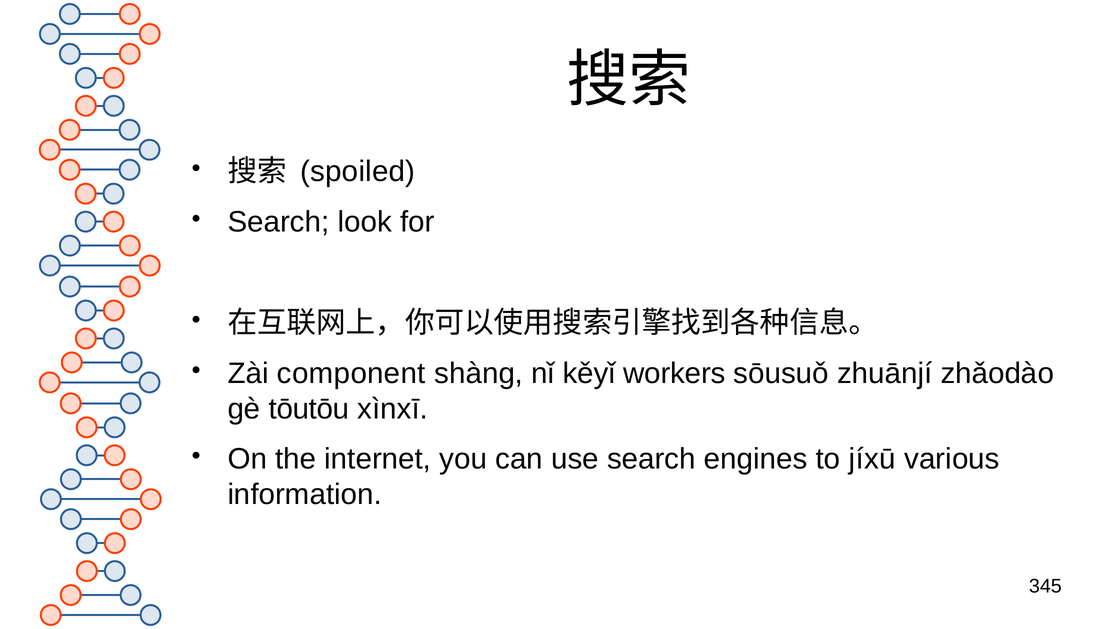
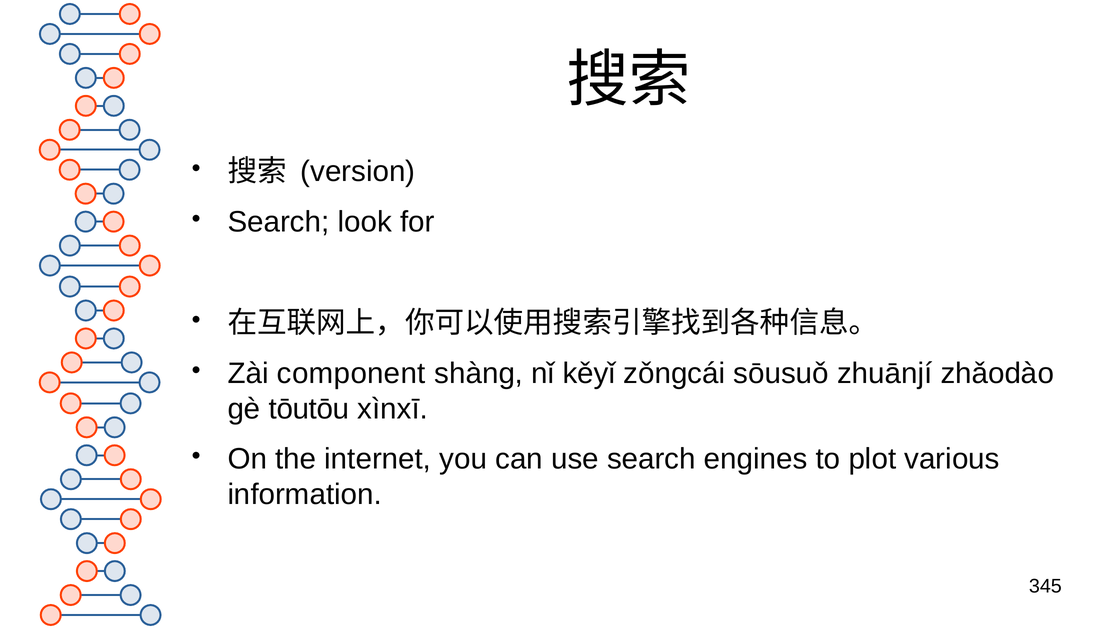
spoiled: spoiled -> version
workers: workers -> zǒngcái
jíxū: jíxū -> plot
